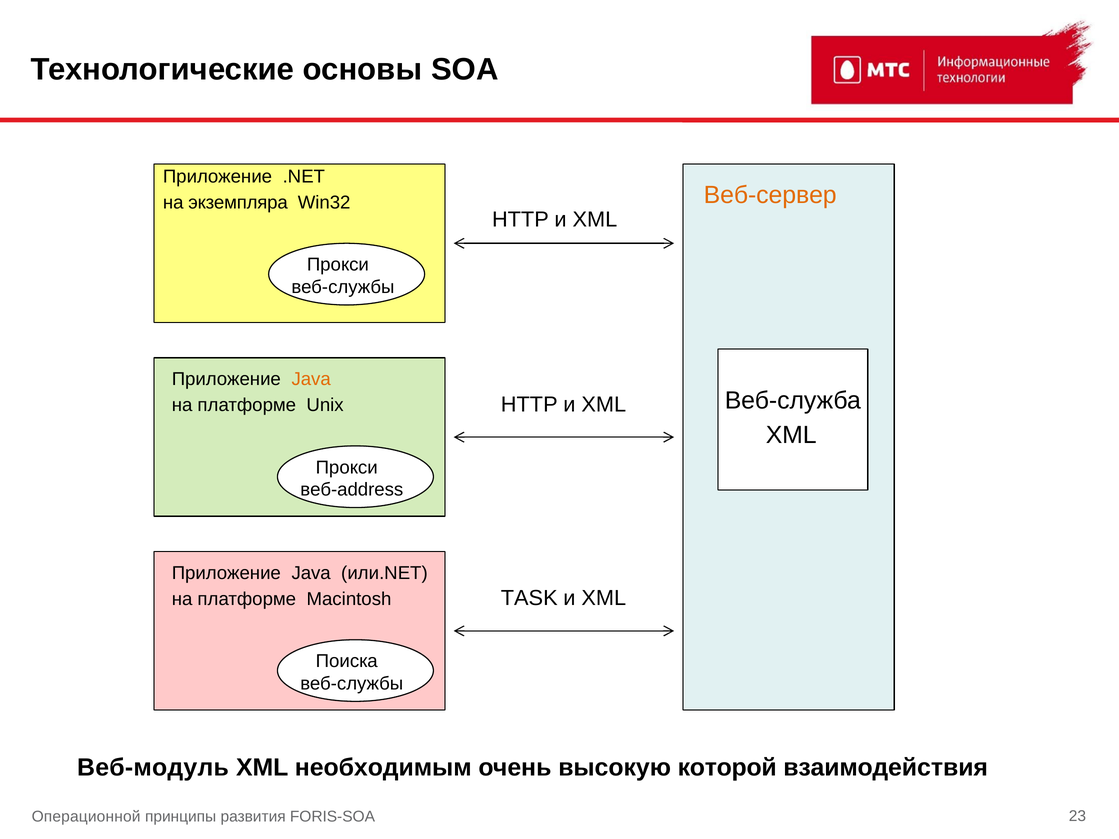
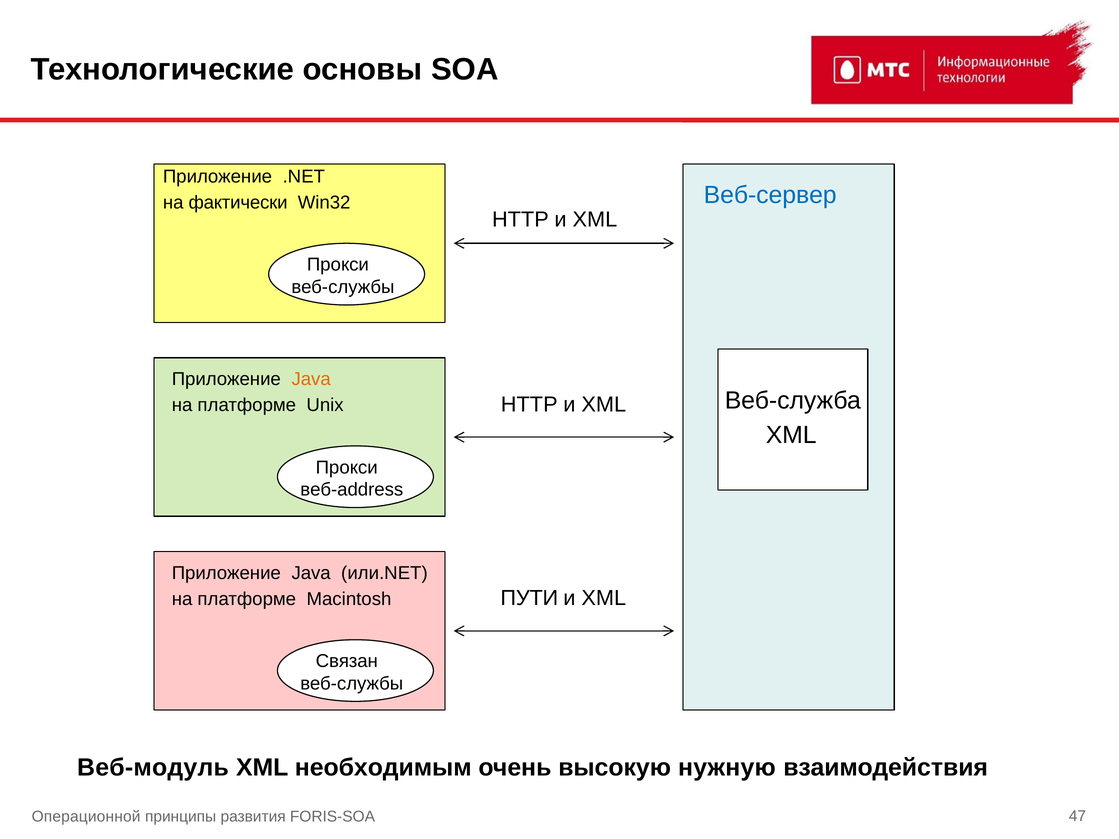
Веб-сервер colour: orange -> blue
экземпляра: экземпляра -> фактически
TASK: TASK -> ПУТИ
Поиска: Поиска -> Связан
которой: которой -> нужную
23: 23 -> 47
